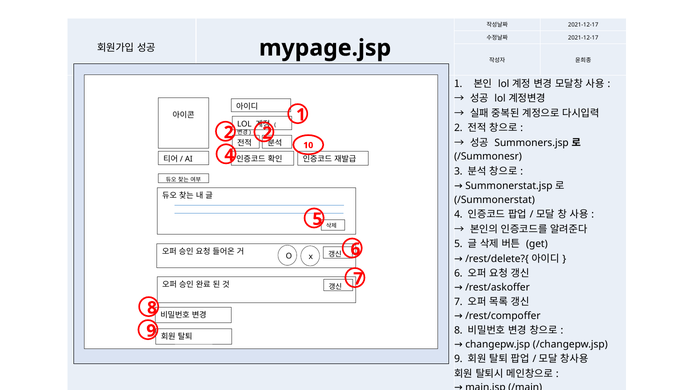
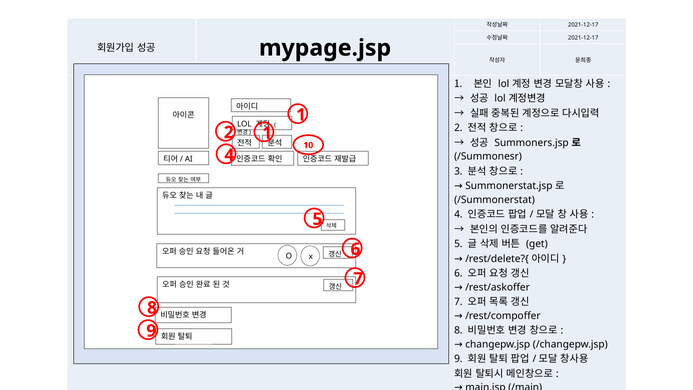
2 2: 2 -> 1
